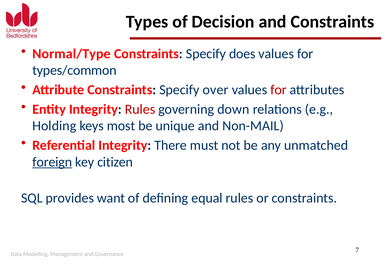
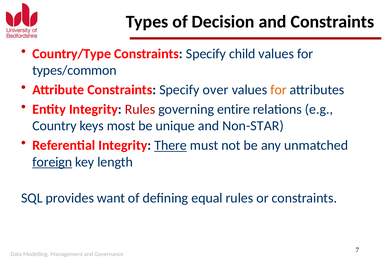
Normal/Type: Normal/Type -> Country/Type
does: does -> child
for at (279, 90) colour: red -> orange
down: down -> entire
Holding: Holding -> Country
Non-MAIL: Non-MAIL -> Non-STAR
There underline: none -> present
citizen: citizen -> length
